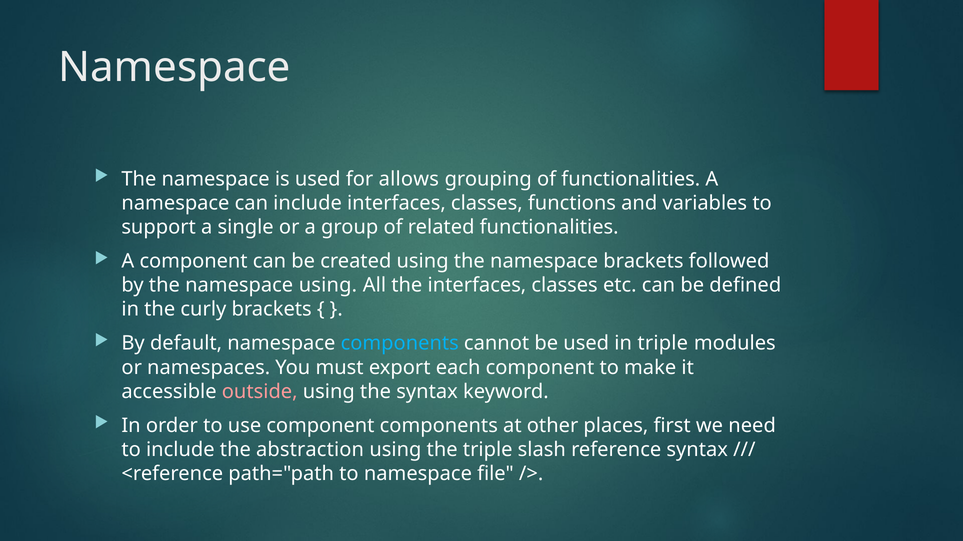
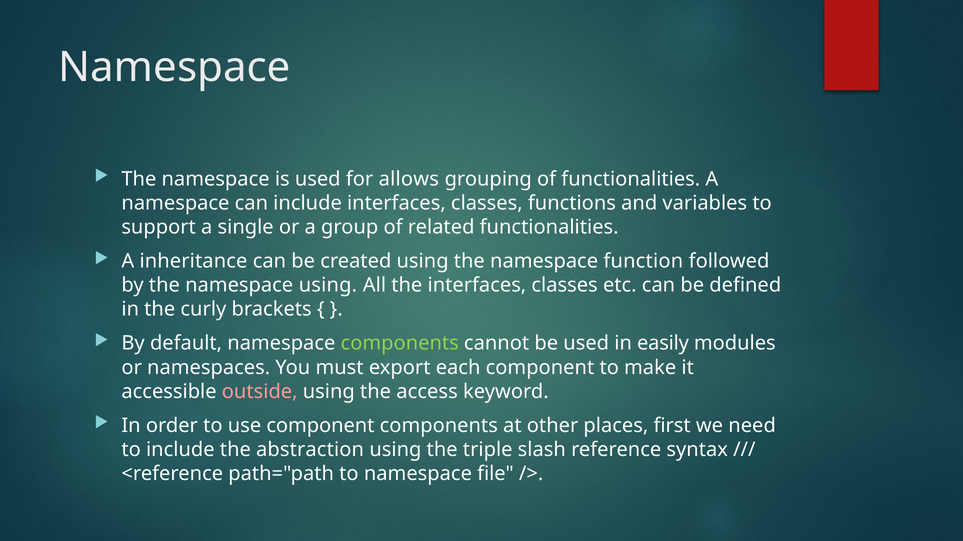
A component: component -> inheritance
namespace brackets: brackets -> function
components at (400, 344) colour: light blue -> light green
in triple: triple -> easily
the syntax: syntax -> access
